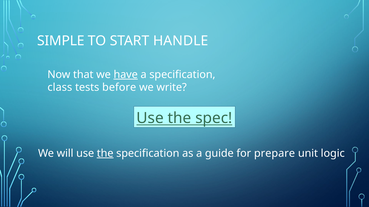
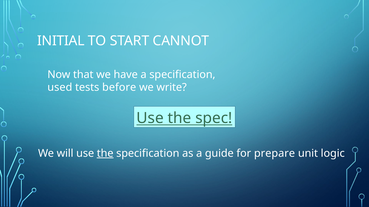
SIMPLE: SIMPLE -> INITIAL
HANDLE: HANDLE -> CANNOT
have underline: present -> none
class: class -> used
